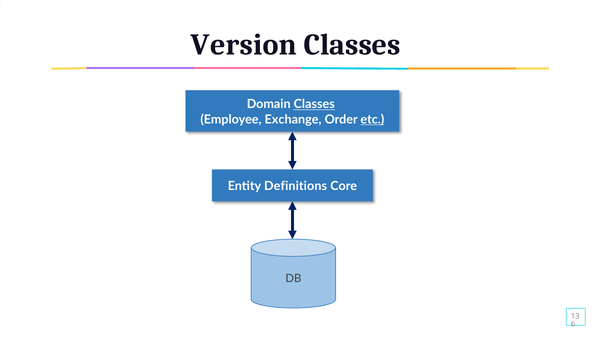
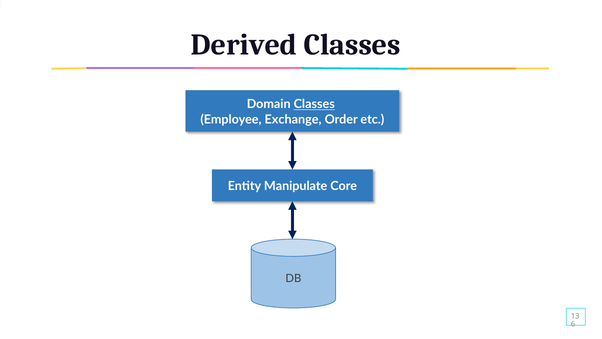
Version: Version -> Derived
etc underline: present -> none
Definitions: Definitions -> Manipulate
